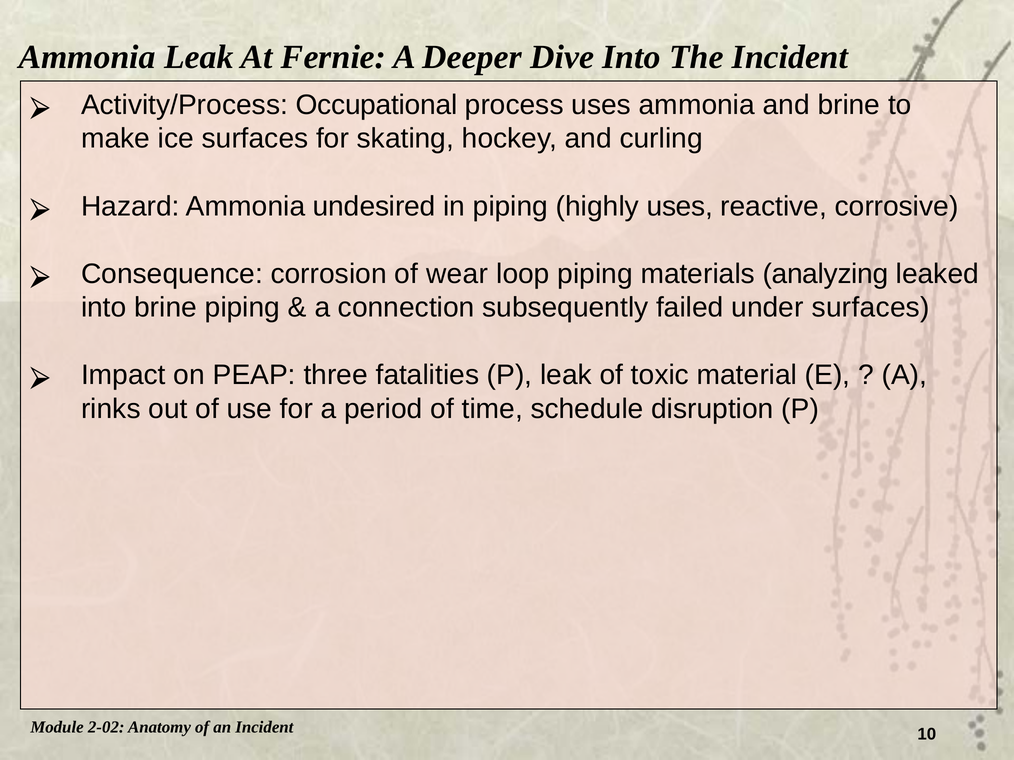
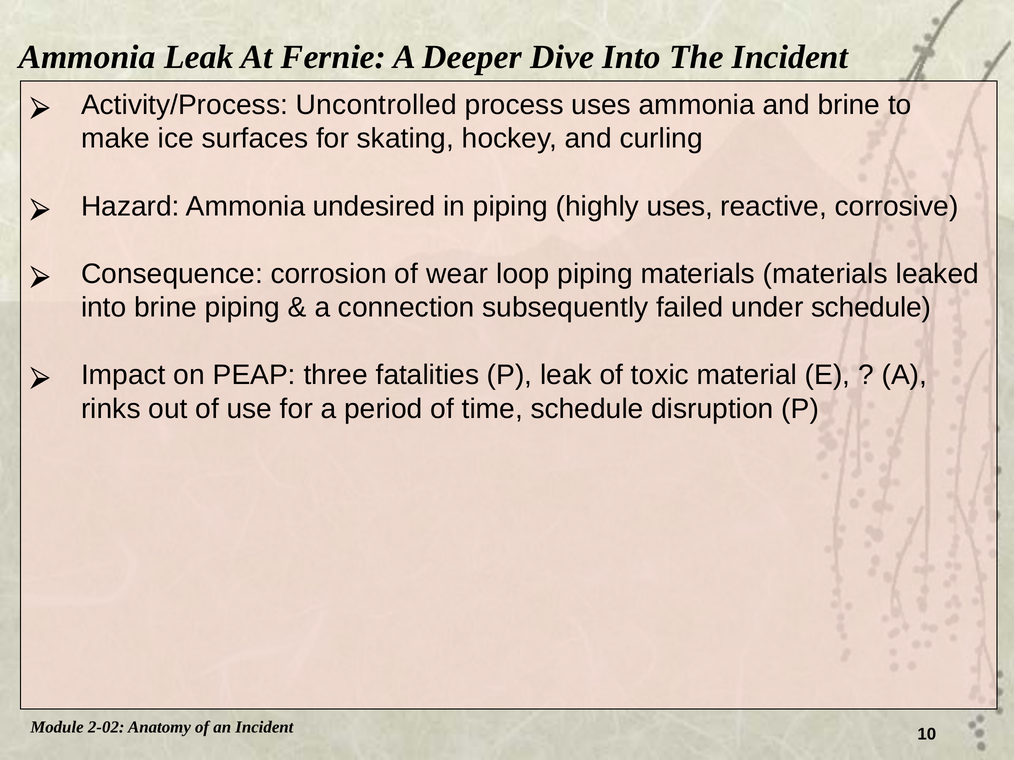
Occupational: Occupational -> Uncontrolled
materials analyzing: analyzing -> materials
under surfaces: surfaces -> schedule
